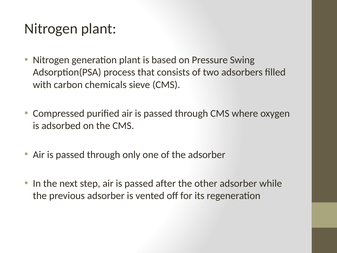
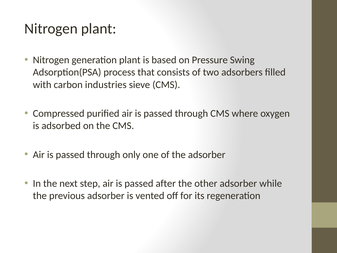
chemicals: chemicals -> industries
